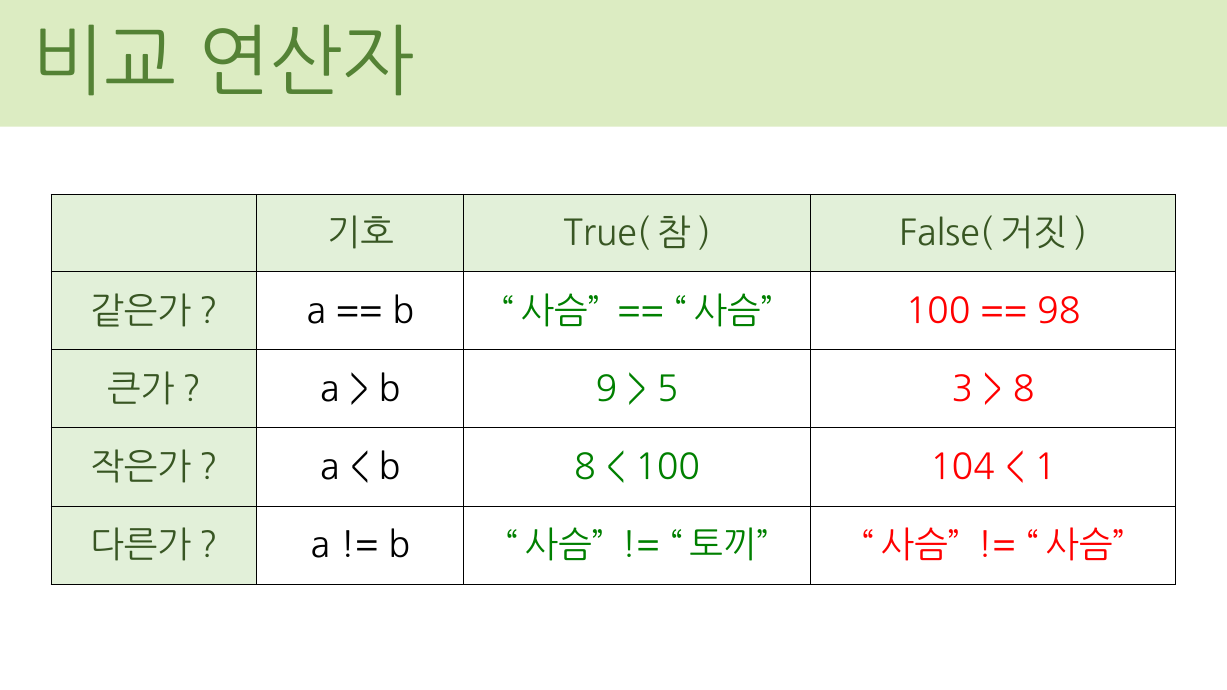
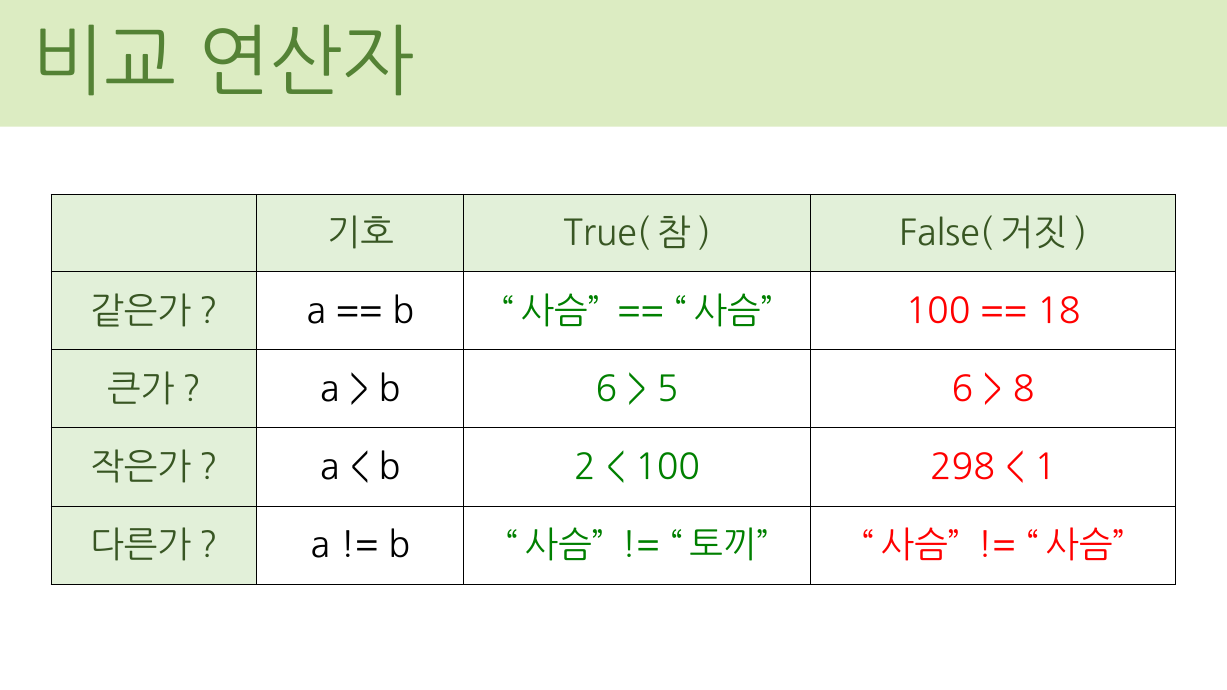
98: 98 -> 18
b 9: 9 -> 6
5 3: 3 -> 6
b 8: 8 -> 2
104: 104 -> 298
